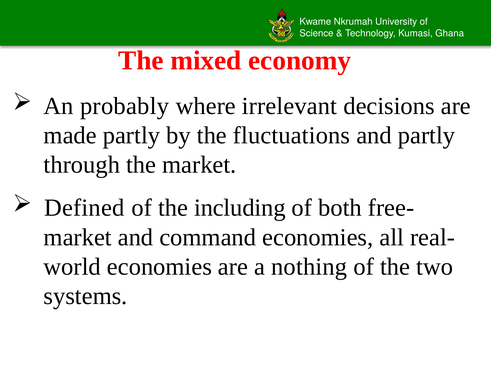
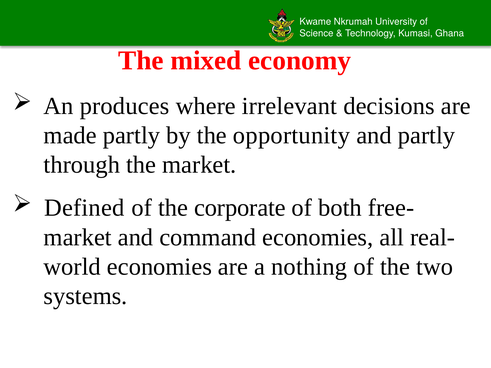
probably: probably -> produces
fluctuations: fluctuations -> opportunity
including: including -> corporate
